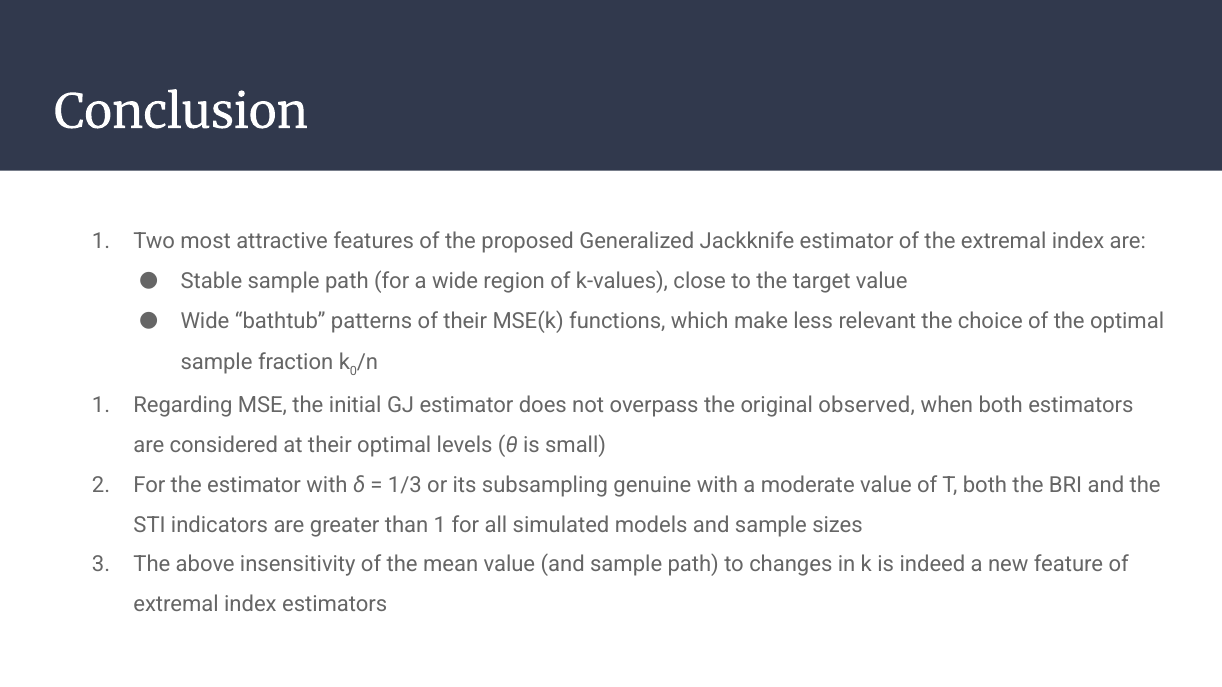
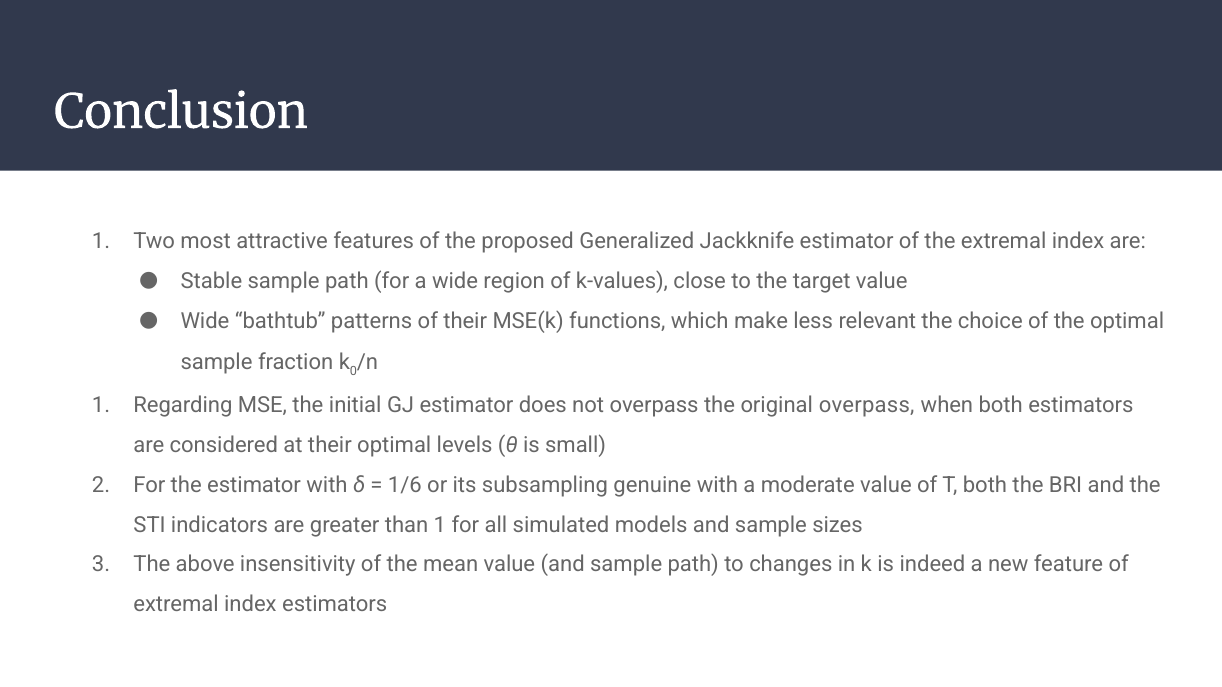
original observed: observed -> overpass
1/3: 1/3 -> 1/6
